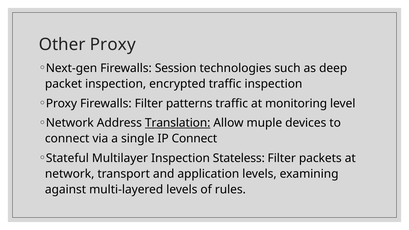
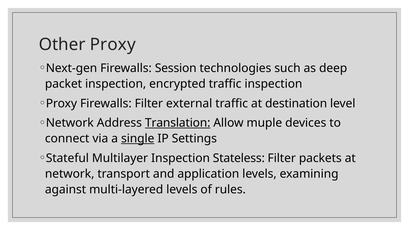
patterns: patterns -> external
monitoring: monitoring -> destination
single underline: none -> present
IP Connect: Connect -> Settings
